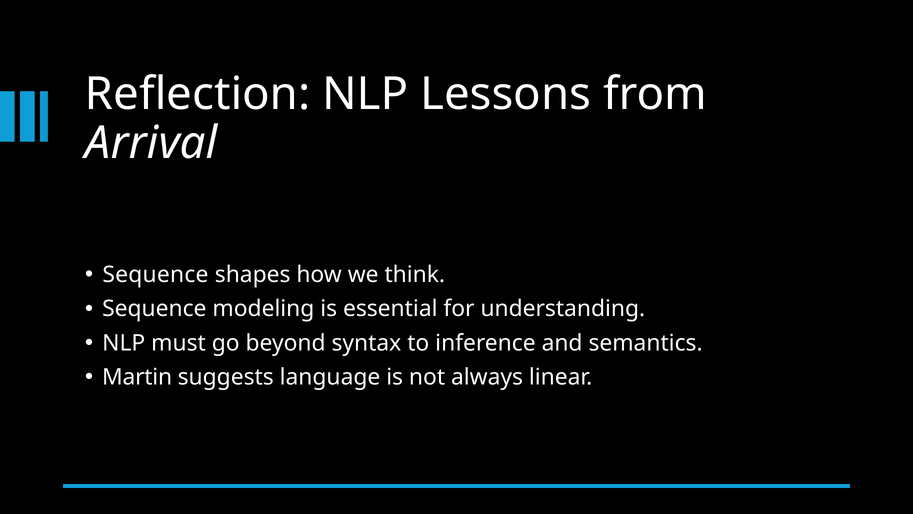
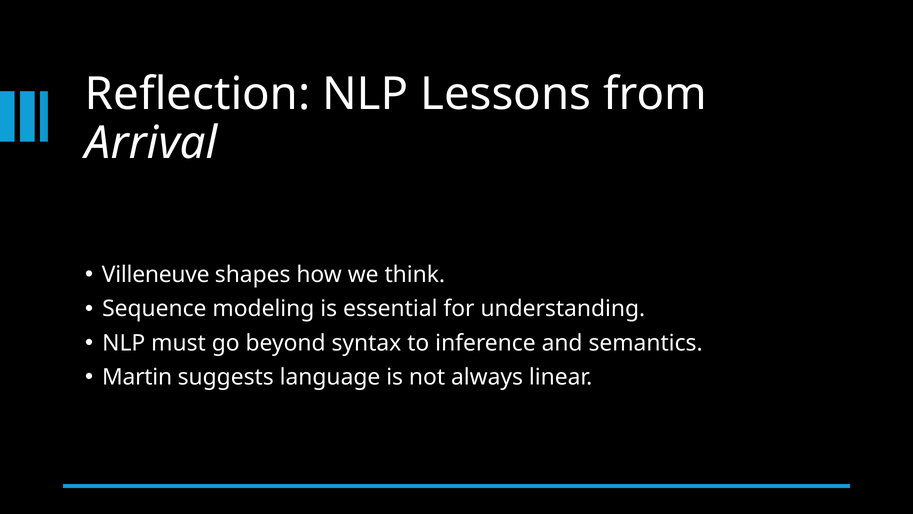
Sequence at (155, 275): Sequence -> Villeneuve
